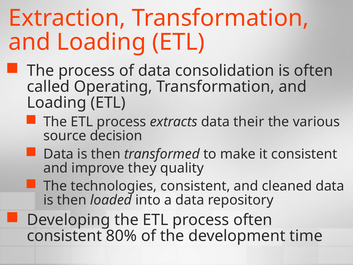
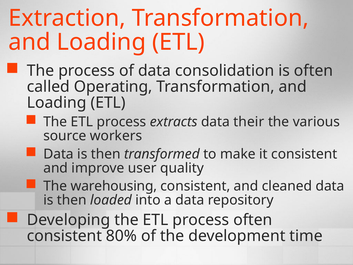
decision: decision -> workers
they: they -> user
technologies: technologies -> warehousing
